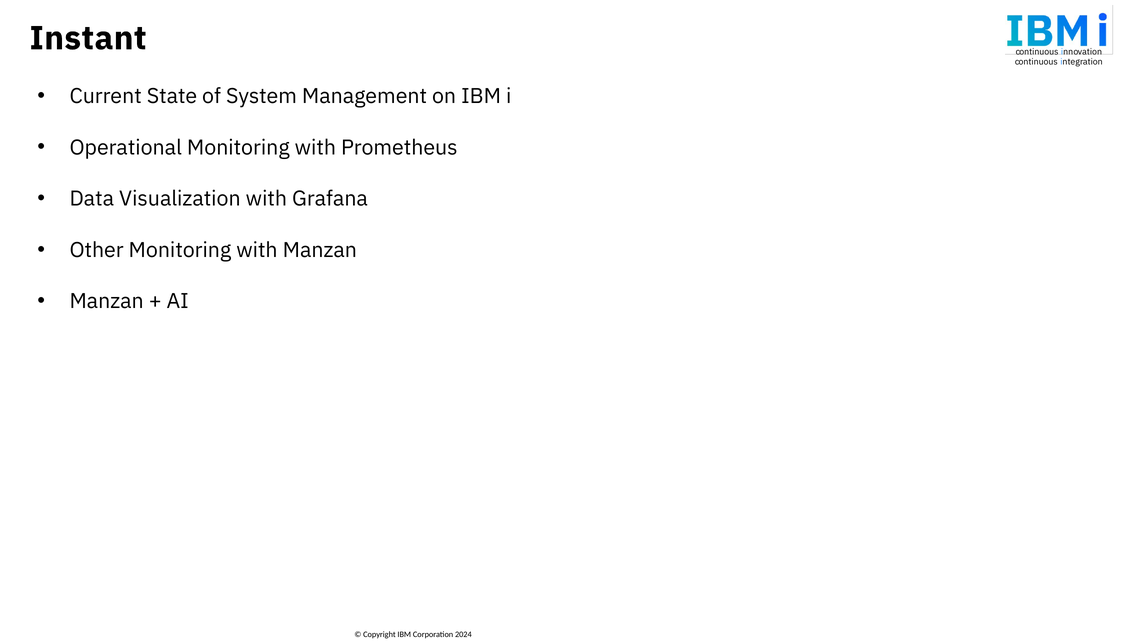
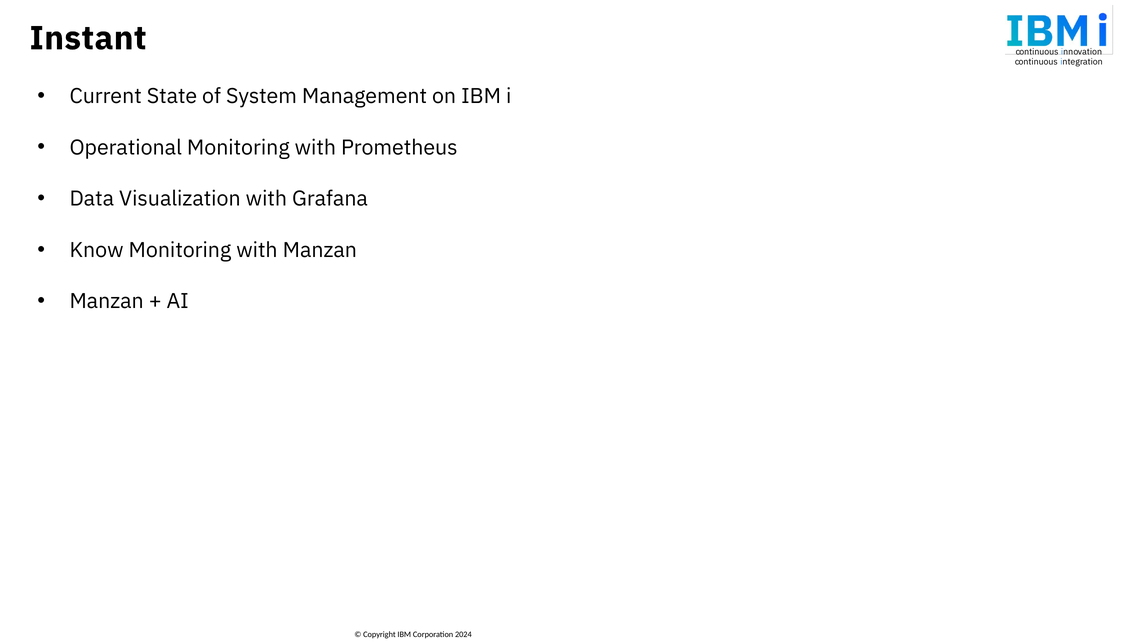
Other: Other -> Know
